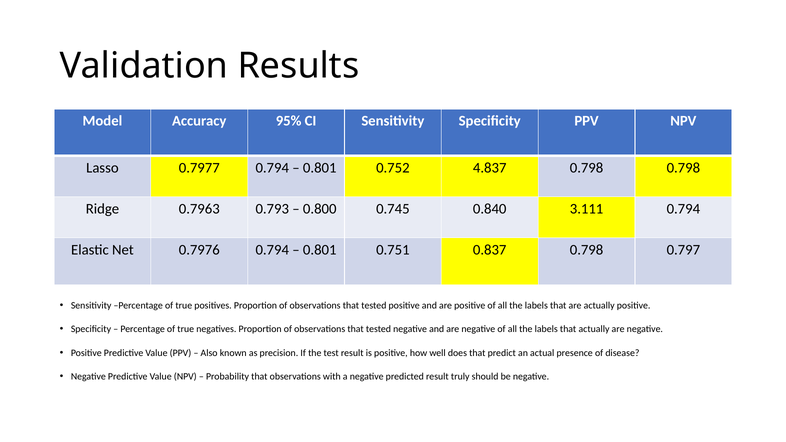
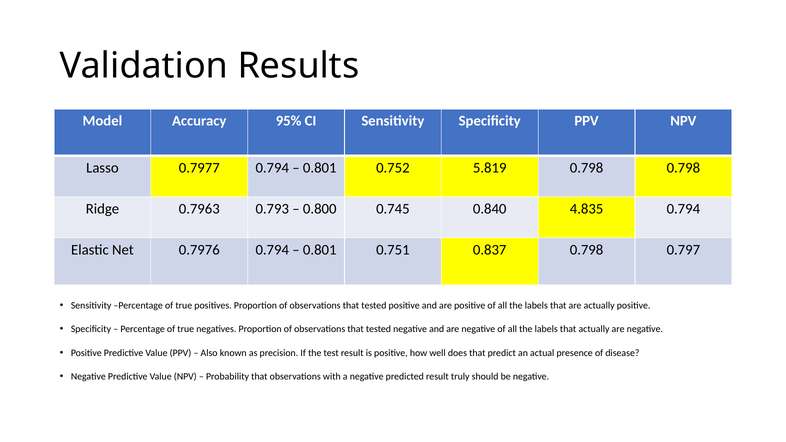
4.837: 4.837 -> 5.819
3.111: 3.111 -> 4.835
